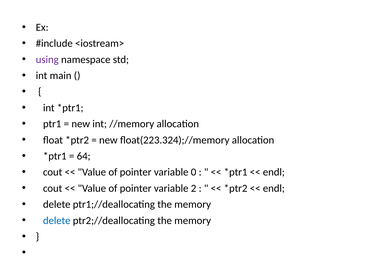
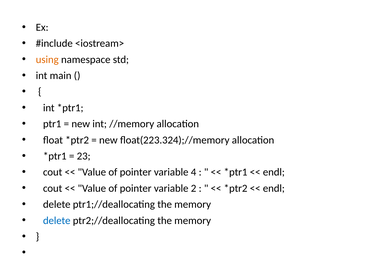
using colour: purple -> orange
64: 64 -> 23
0: 0 -> 4
